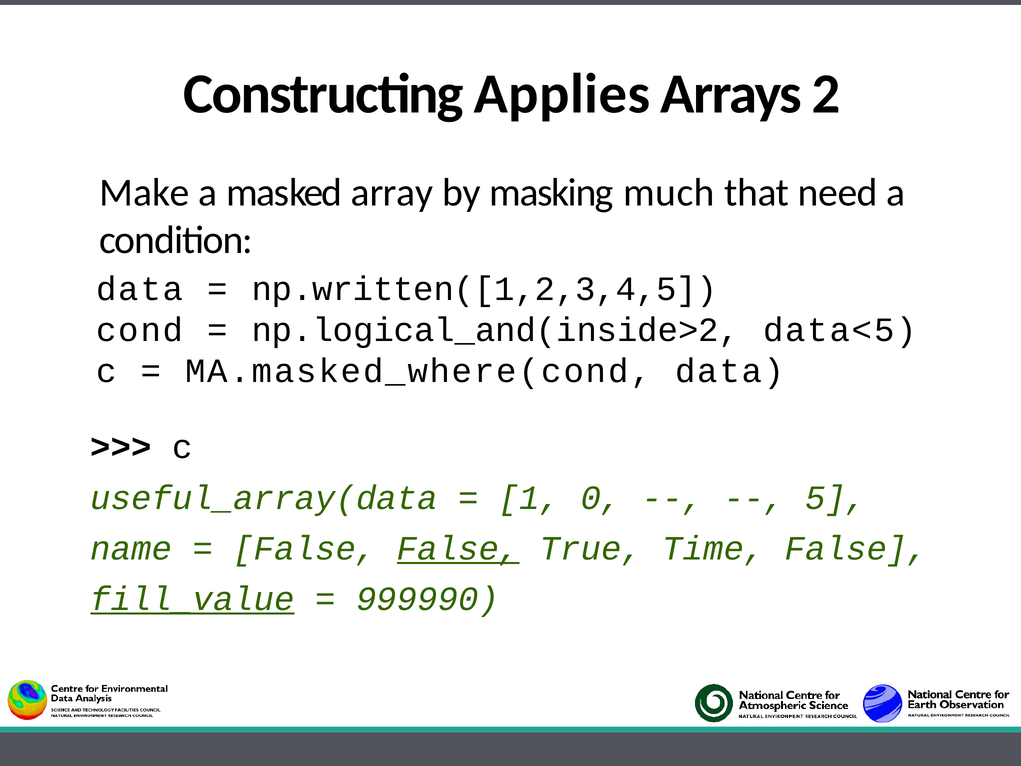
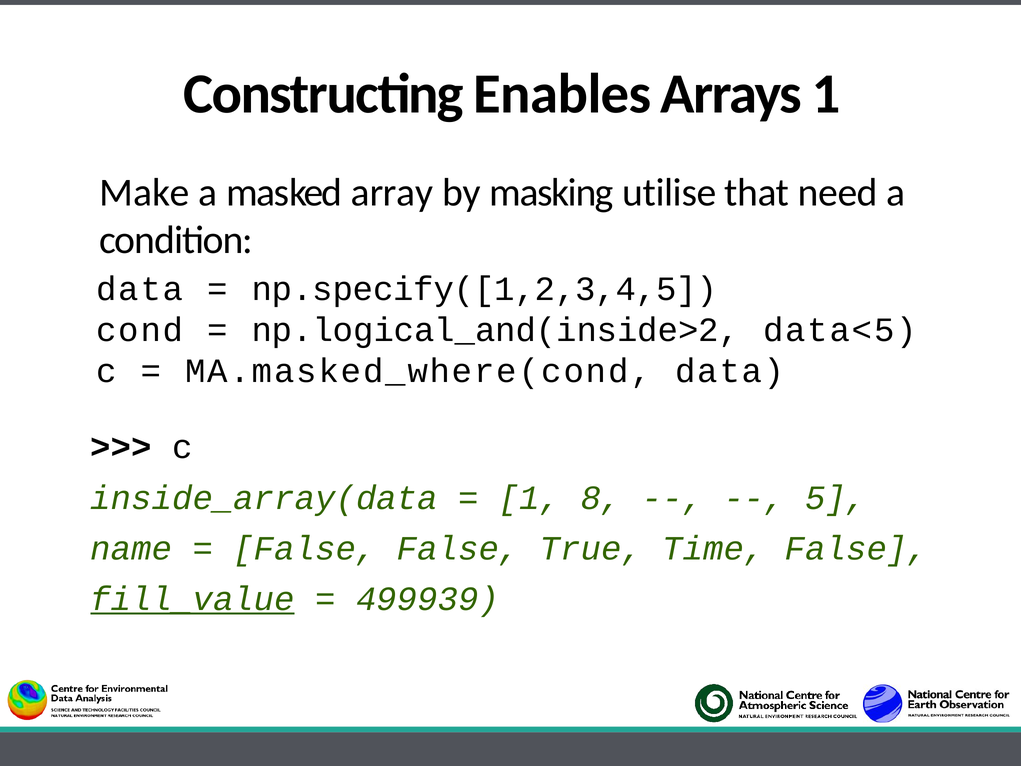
Applies: Applies -> Enables
Arrays 2: 2 -> 1
much: much -> utilise
np.written([1,2,3,4,5: np.written([1,2,3,4,5 -> np.specify([1,2,3,4,5
useful_array(data: useful_array(data -> inside_array(data
0: 0 -> 8
False at (458, 548) underline: present -> none
999990: 999990 -> 499939
